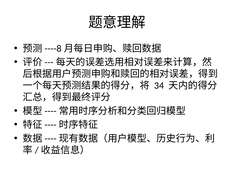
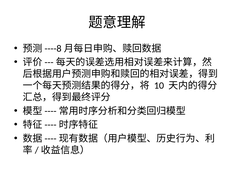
34: 34 -> 10
